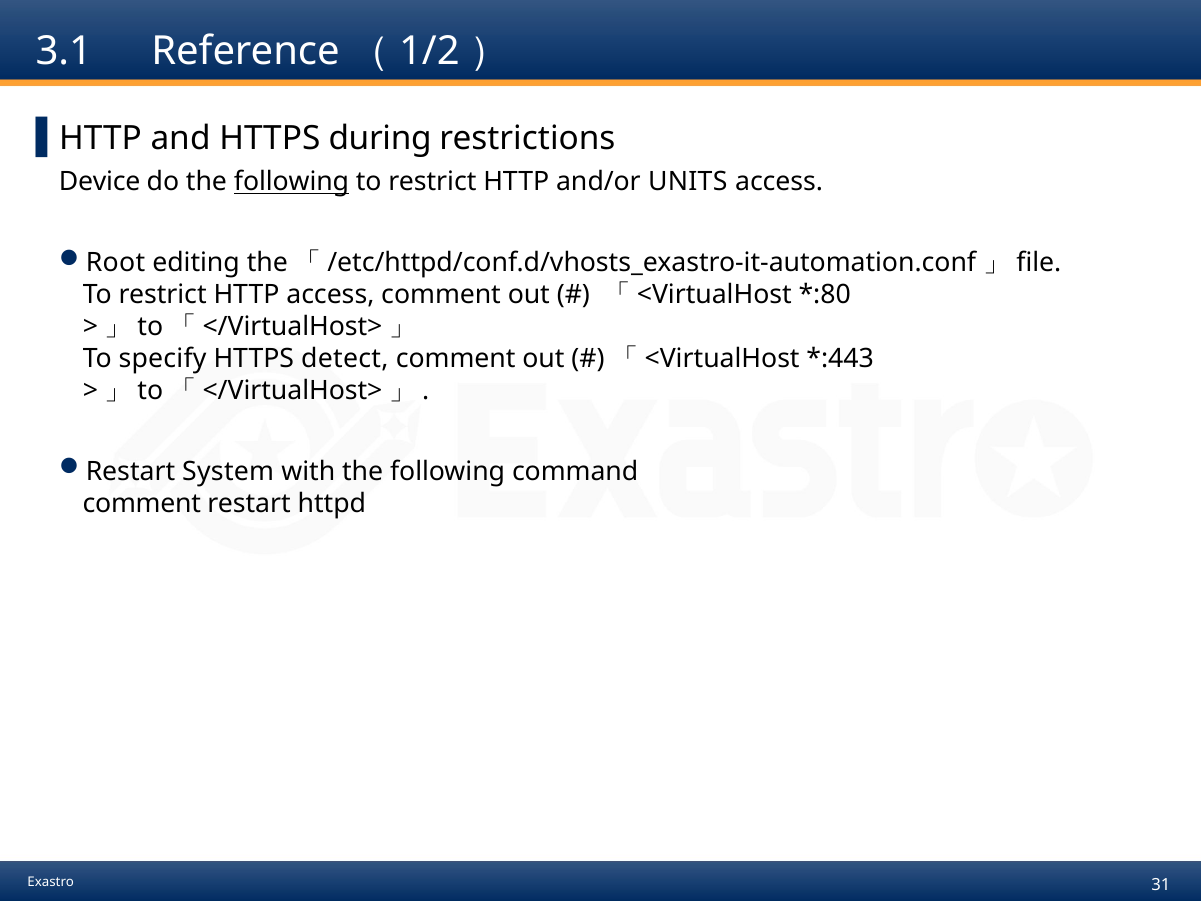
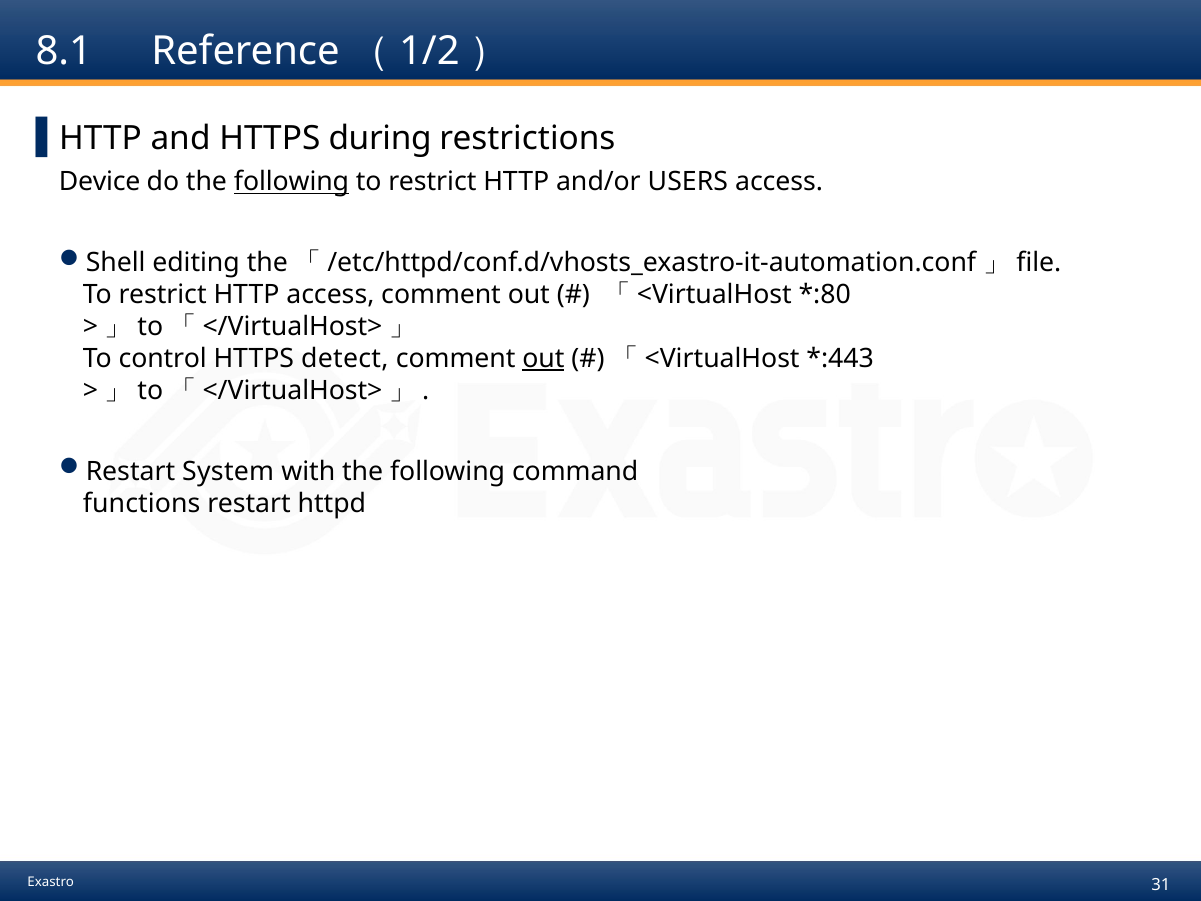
3.1: 3.1 -> 8.1
UNITS: UNITS -> USERS
Root: Root -> Shell
specify: specify -> control
out at (543, 359) underline: none -> present
comment at (142, 503): comment -> functions
